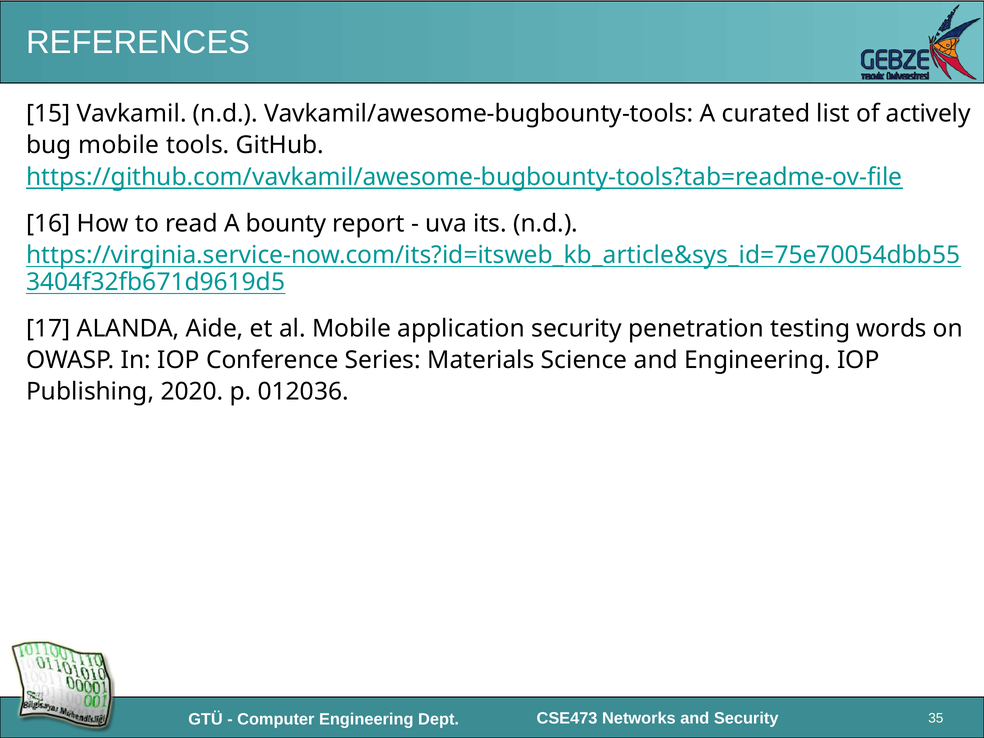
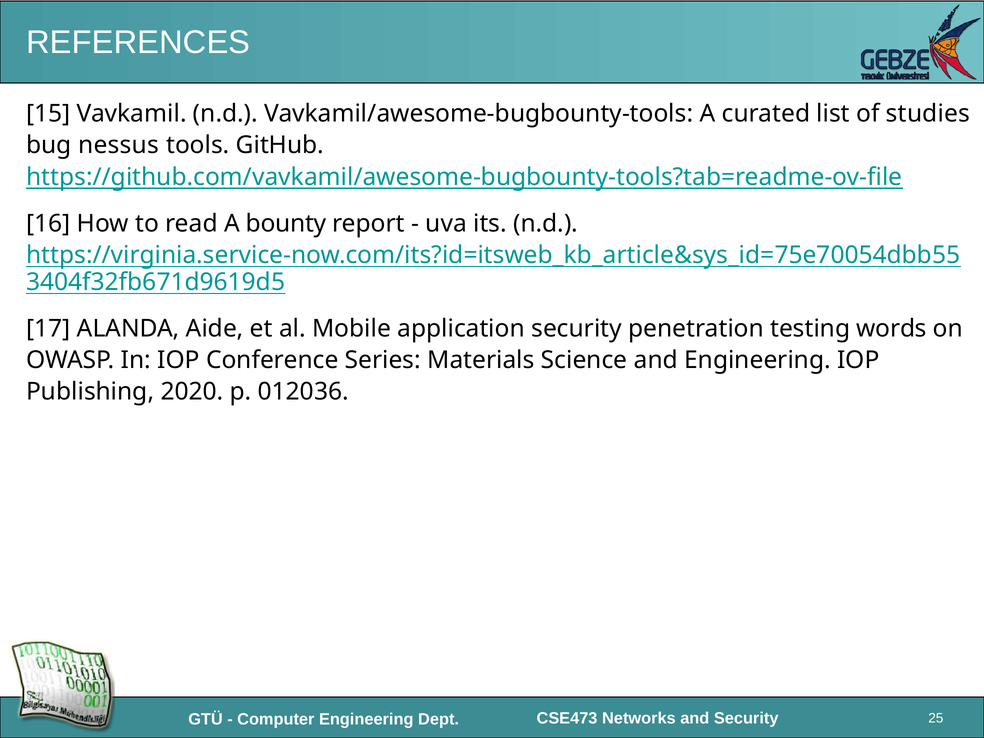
actively: actively -> studies
bug mobile: mobile -> nessus
35: 35 -> 25
